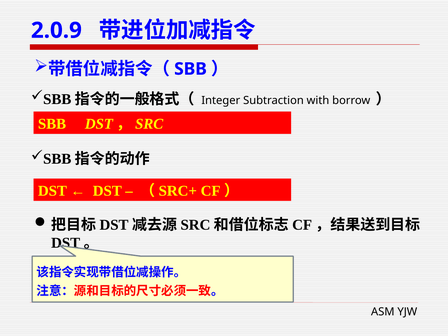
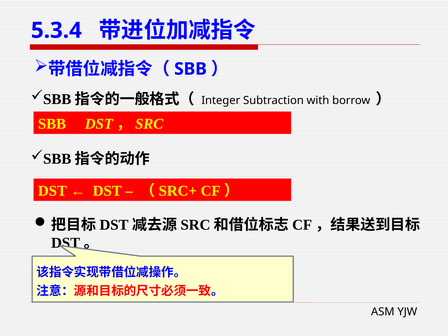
2.0.9: 2.0.9 -> 5.3.4
